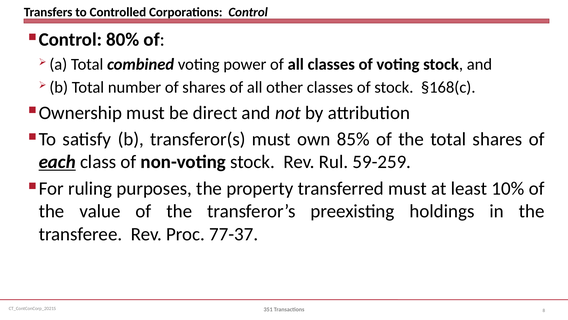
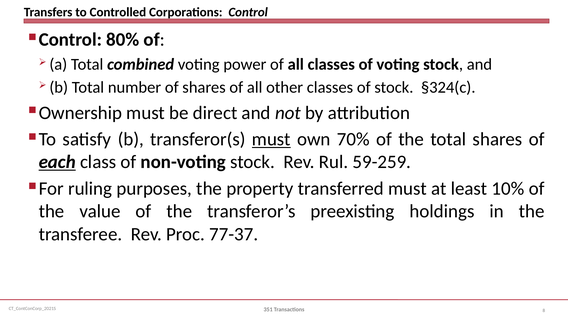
§168(c: §168(c -> §324(c
must at (271, 139) underline: none -> present
85%: 85% -> 70%
